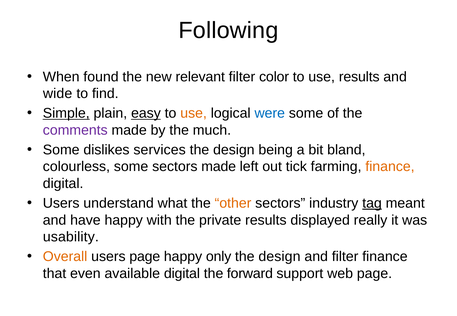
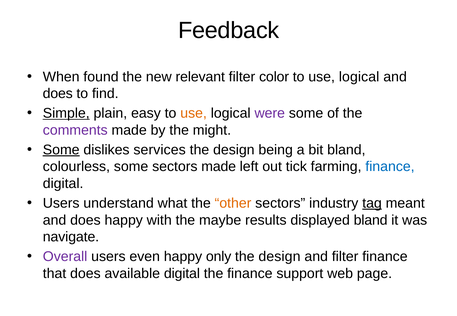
Following: Following -> Feedback
results at (359, 77): results -> logical
wide at (58, 94): wide -> does
easy underline: present -> none
were colour: blue -> purple
much: much -> might
Some at (61, 150) underline: none -> present
finance at (390, 167) colour: orange -> blue
have at (85, 220): have -> does
private: private -> maybe
displayed really: really -> bland
usability: usability -> navigate
Overall colour: orange -> purple
users page: page -> even
that even: even -> does
the forward: forward -> finance
